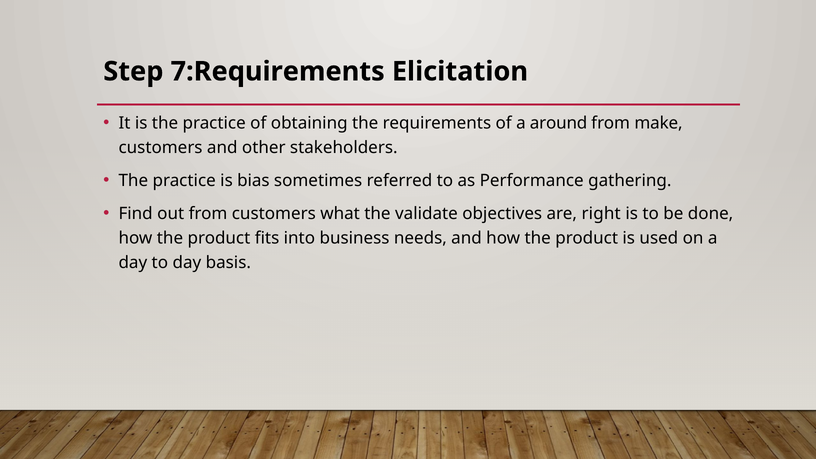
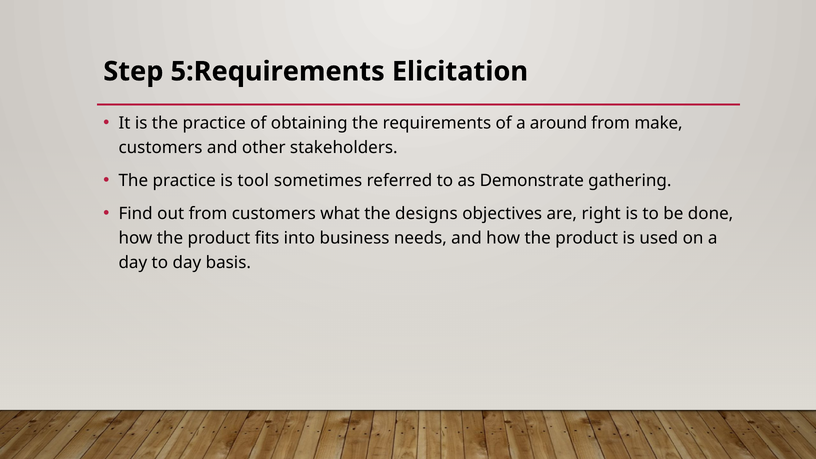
7:Requirements: 7:Requirements -> 5:Requirements
bias: bias -> tool
Performance: Performance -> Demonstrate
validate: validate -> designs
